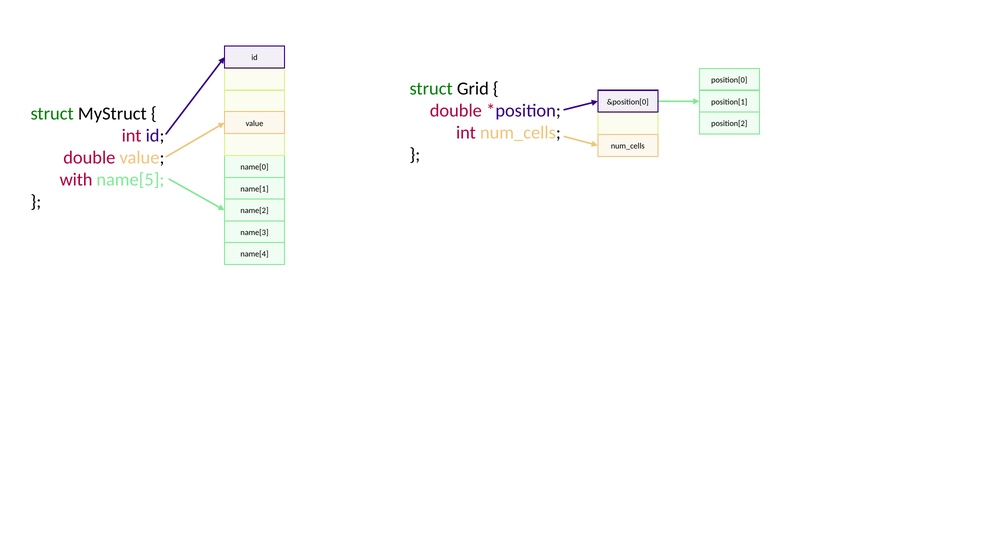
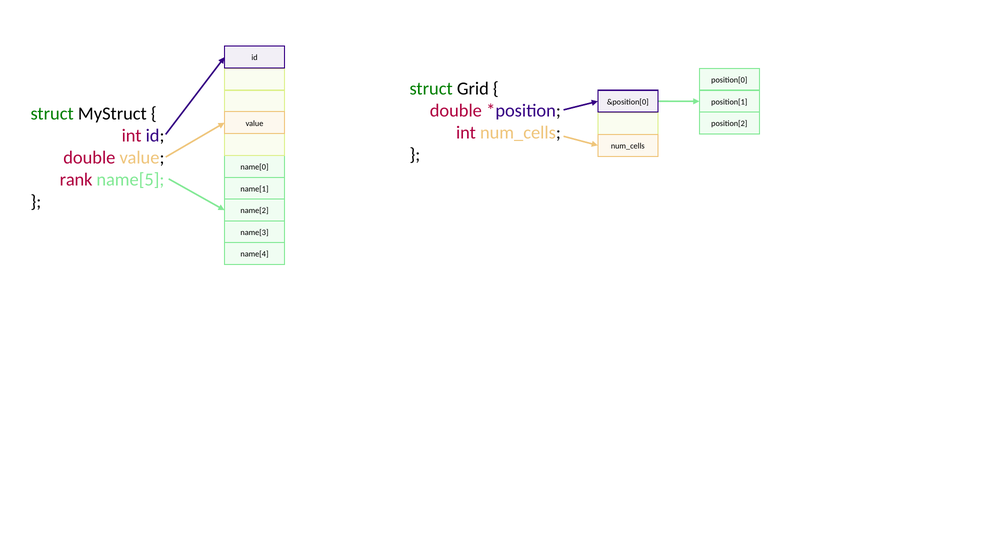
with: with -> rank
